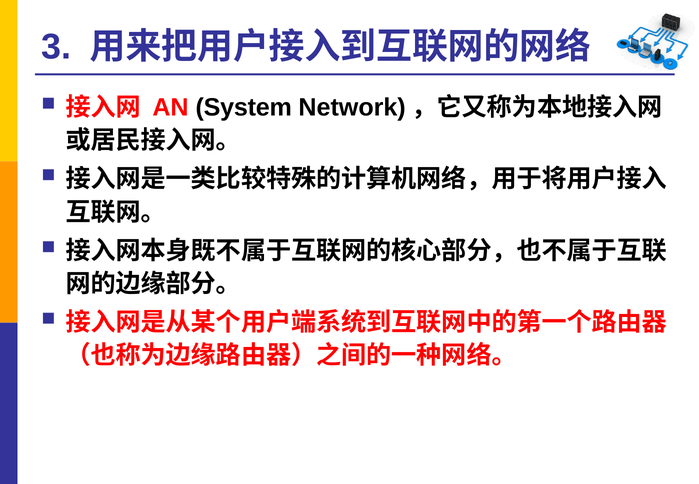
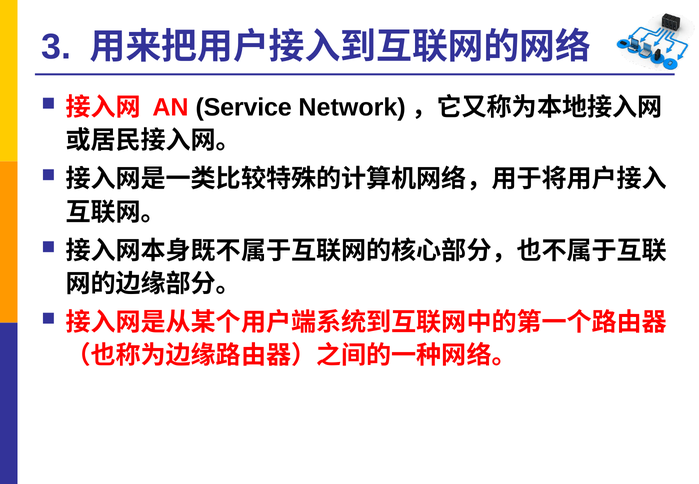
System: System -> Service
